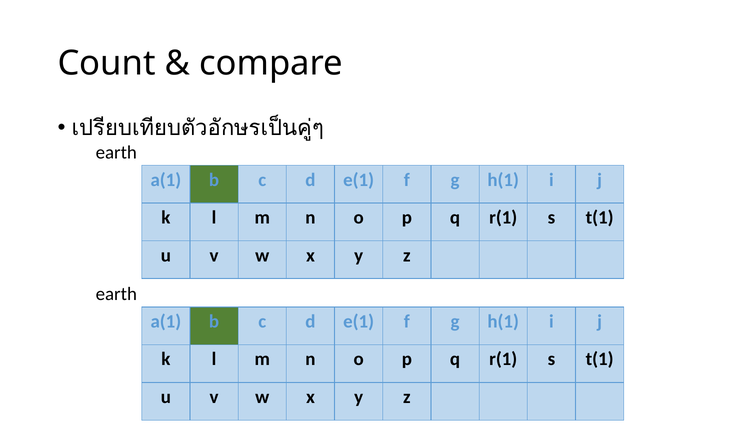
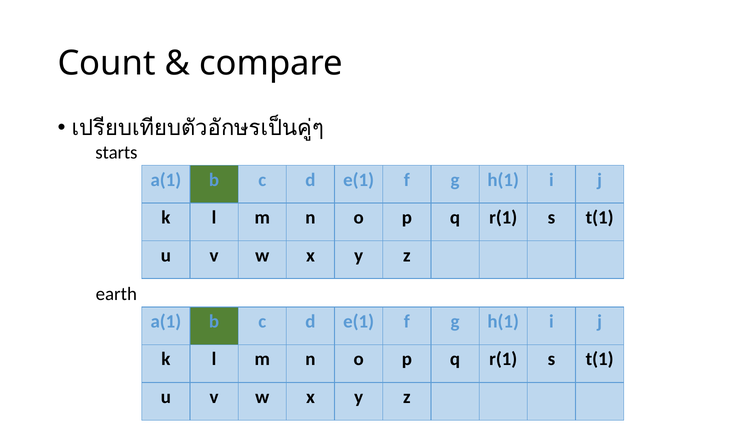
earth at (116, 152): earth -> starts
